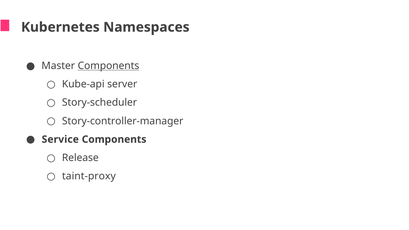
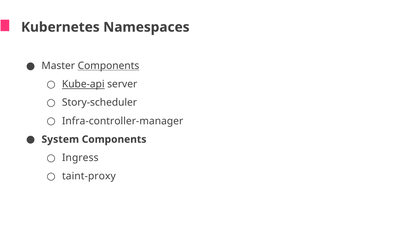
Kube-api underline: none -> present
Story-controller-manager: Story-controller-manager -> Infra-controller-manager
Service: Service -> System
Release: Release -> Ingress
